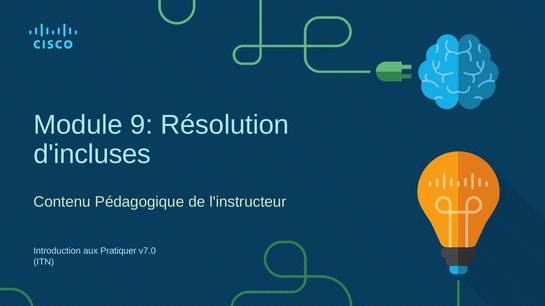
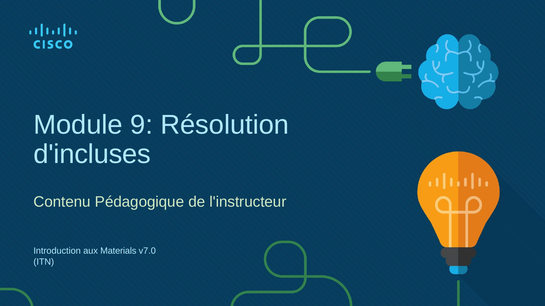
Pratiquer: Pratiquer -> Materials
